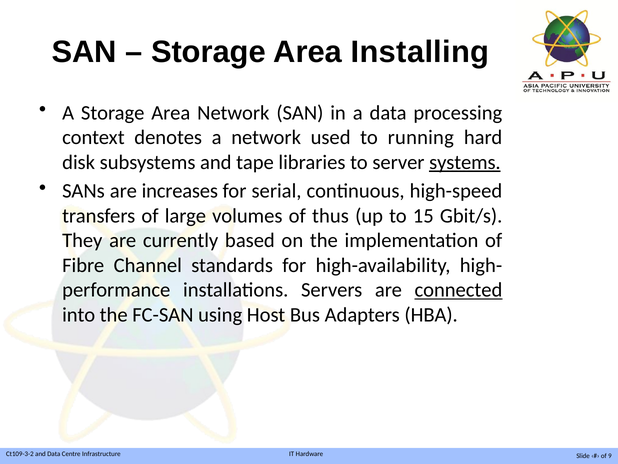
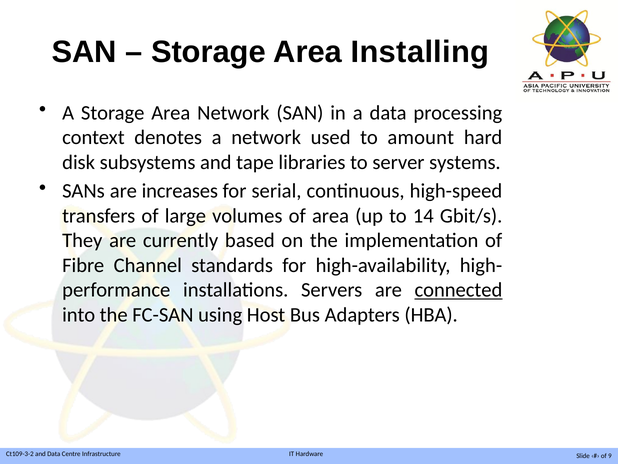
running: running -> amount
systems underline: present -> none
of thus: thus -> area
15: 15 -> 14
